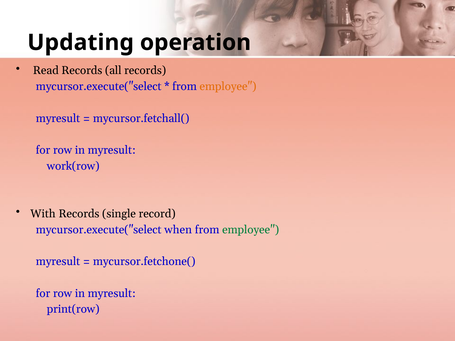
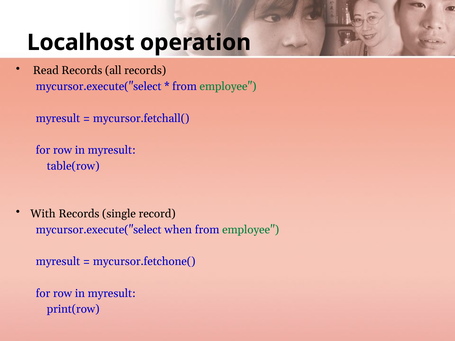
Updating: Updating -> Localhost
employee at (228, 86) colour: orange -> green
work(row: work(row -> table(row
